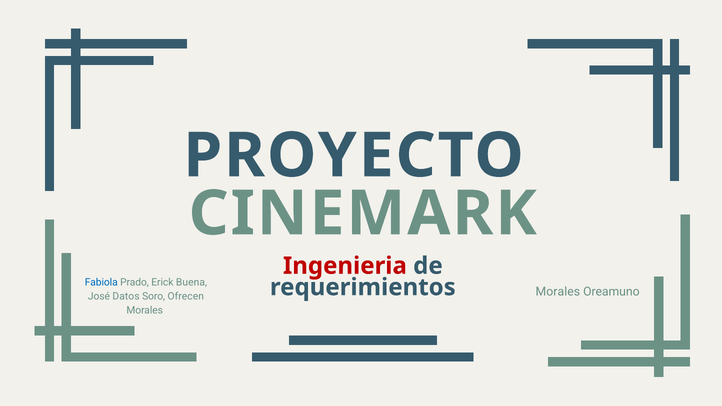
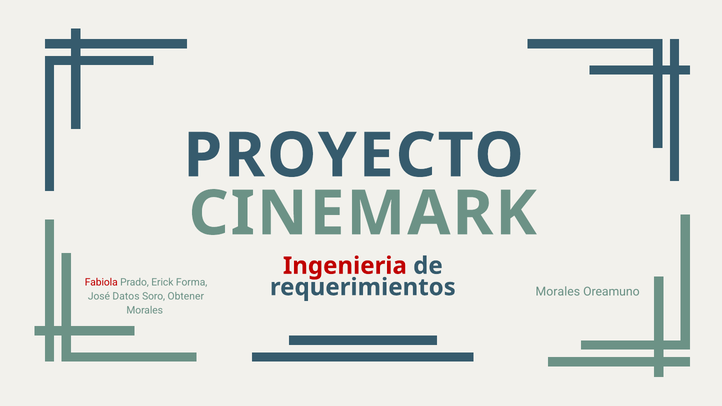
Fabiola colour: blue -> red
Buena: Buena -> Forma
Ofrecen: Ofrecen -> Obtener
